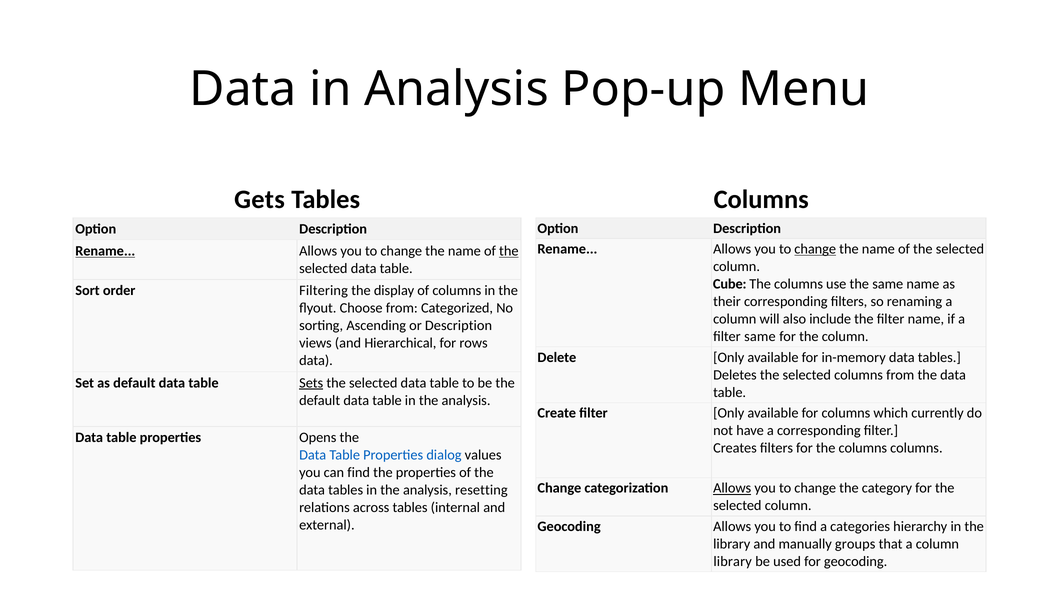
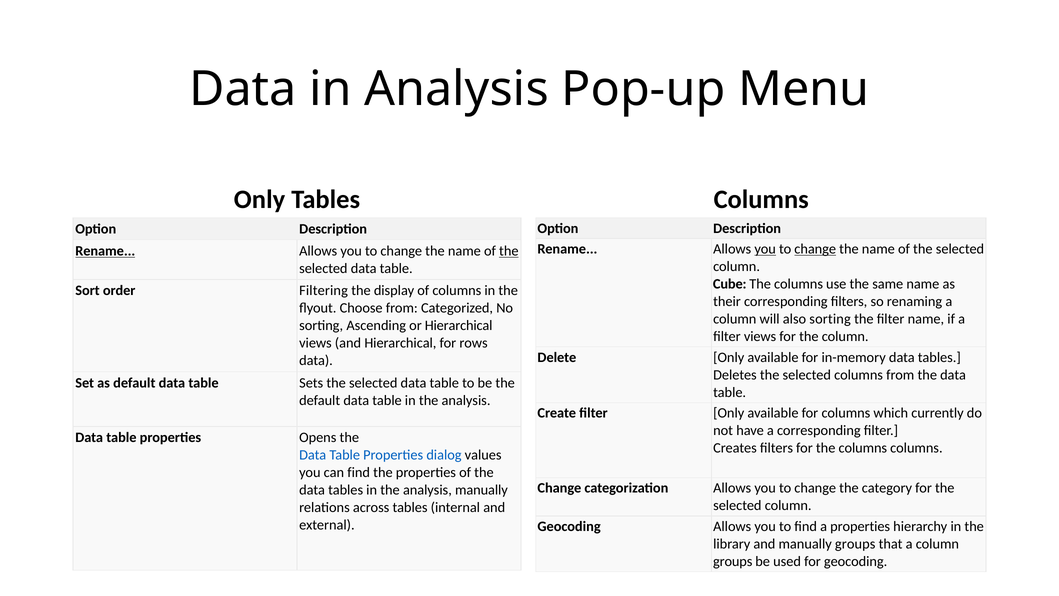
Gets at (259, 199): Gets -> Only
you at (765, 249) underline: none -> present
also include: include -> sorting
or Description: Description -> Hierarchical
filter same: same -> views
Sets underline: present -> none
Allows at (732, 488) underline: present -> none
analysis resetting: resetting -> manually
a categories: categories -> properties
library at (733, 561): library -> groups
